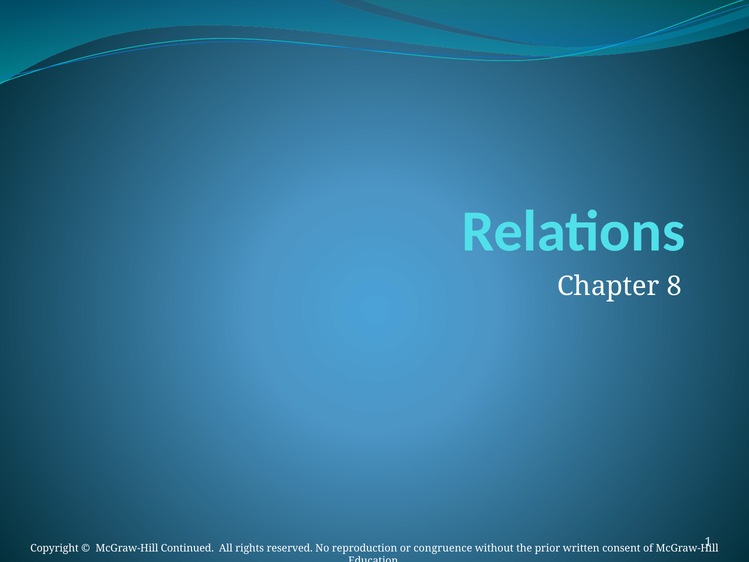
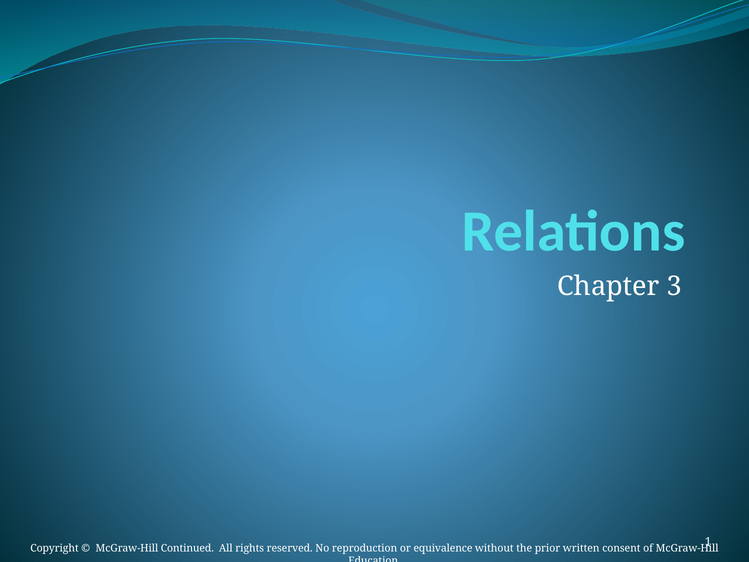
8: 8 -> 3
congruence: congruence -> equivalence
